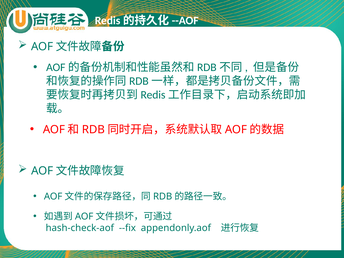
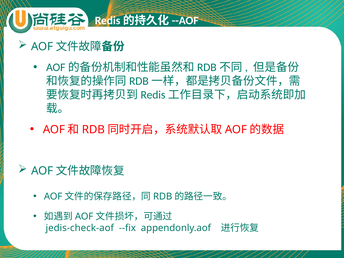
hash-check-aof: hash-check-aof -> jedis-check-aof
